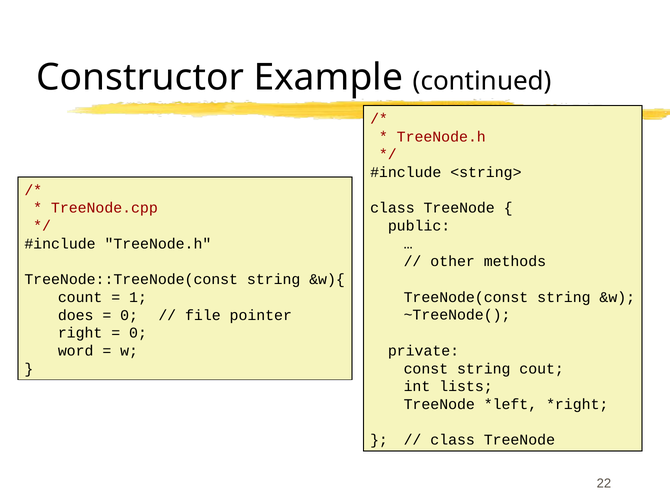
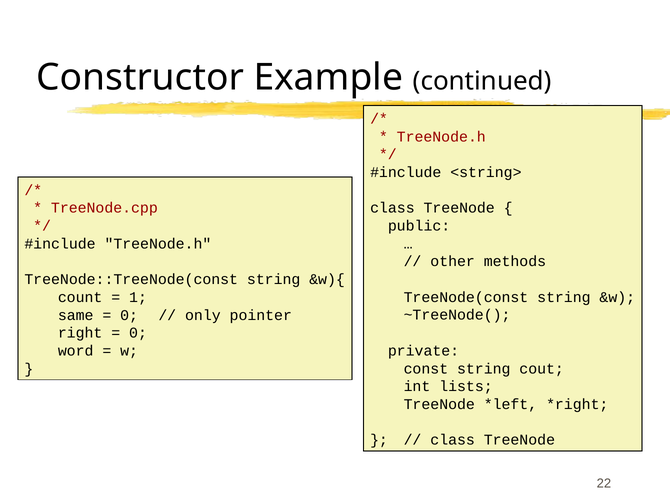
does: does -> same
file: file -> only
